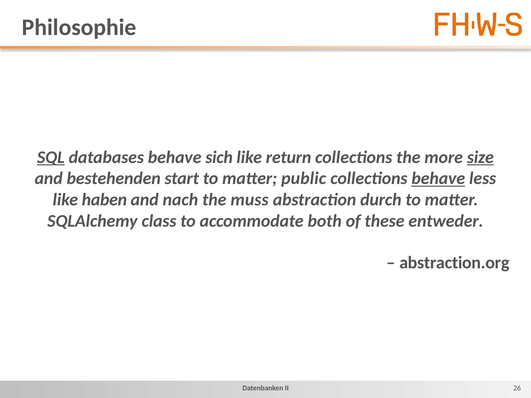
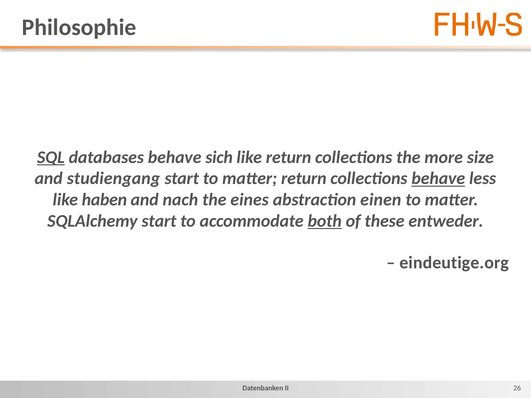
size underline: present -> none
bestehenden: bestehenden -> studiengang
matter public: public -> return
muss: muss -> eines
durch: durch -> einen
SQLAlchemy class: class -> start
both underline: none -> present
abstraction.org: abstraction.org -> eindeutige.org
